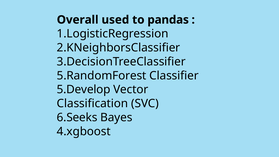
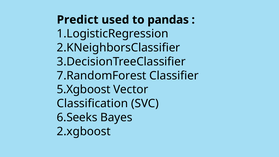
Overall: Overall -> Predict
5.RandomForest: 5.RandomForest -> 7.RandomForest
5.Develop: 5.Develop -> 5.Xgboost
4.xgboost: 4.xgboost -> 2.xgboost
